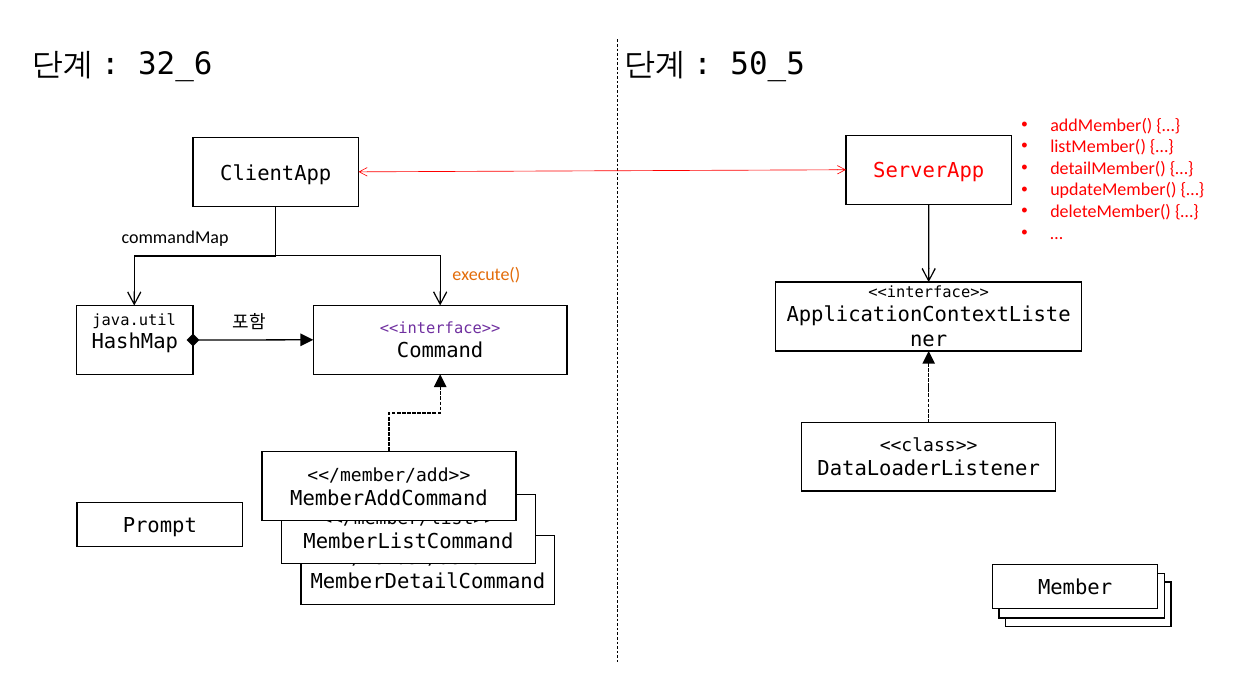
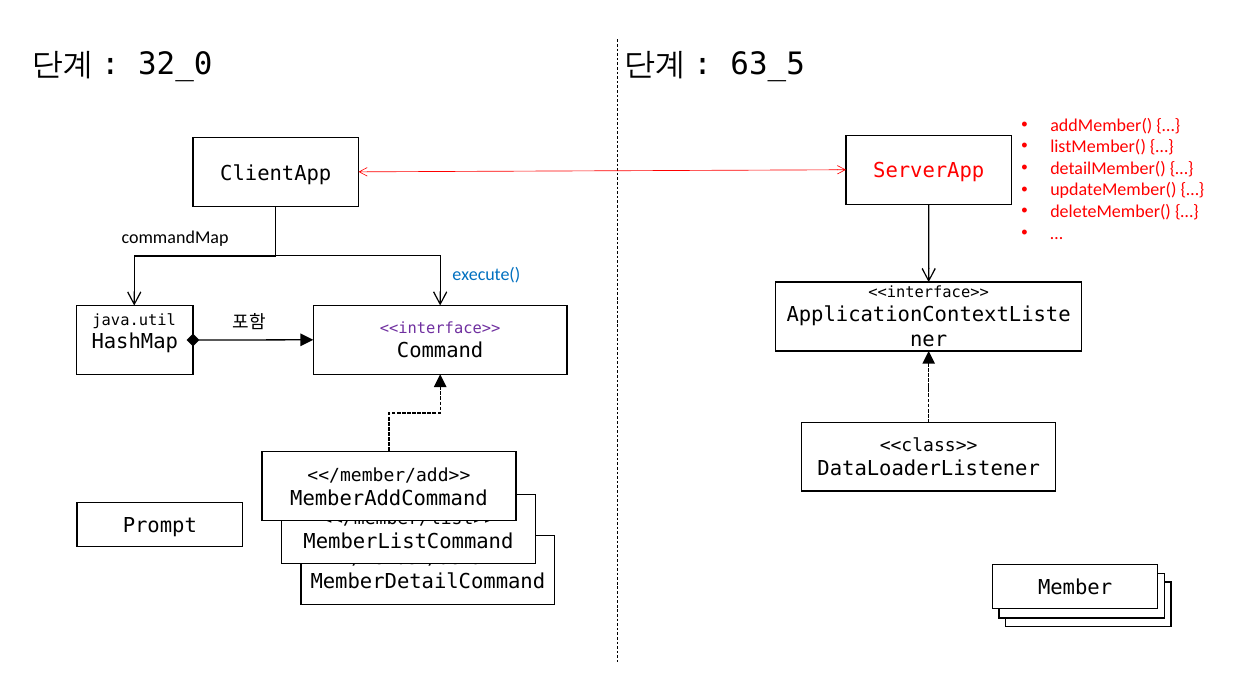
32_6: 32_6 -> 32_0
50_5: 50_5 -> 63_5
execute( colour: orange -> blue
